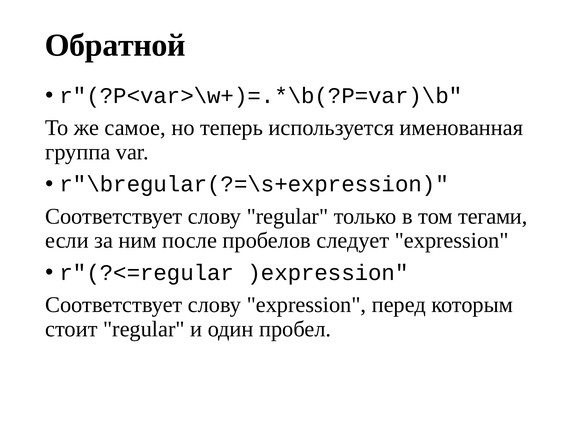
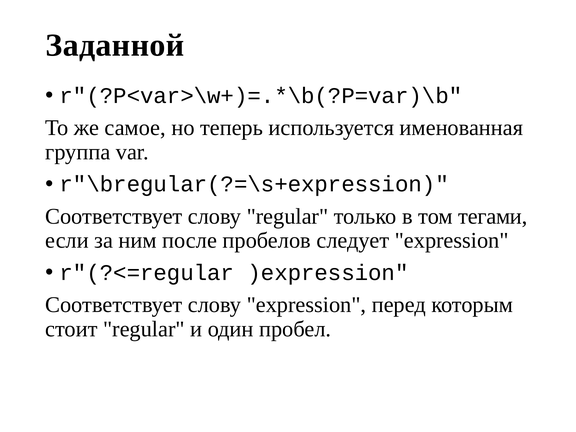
Обратной: Обратной -> Заданной
